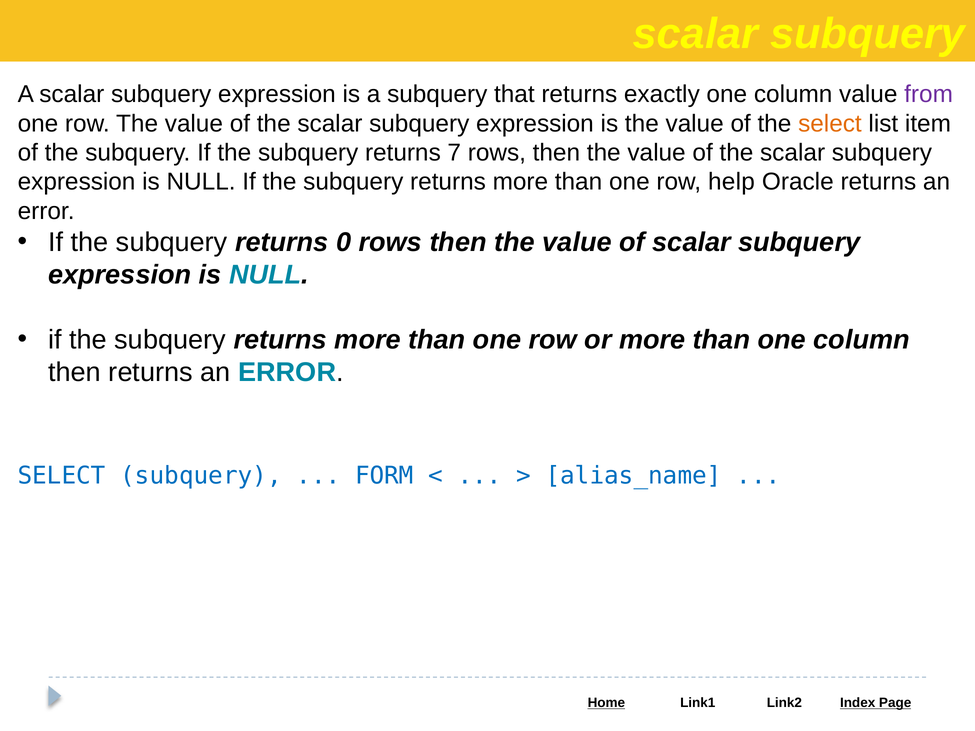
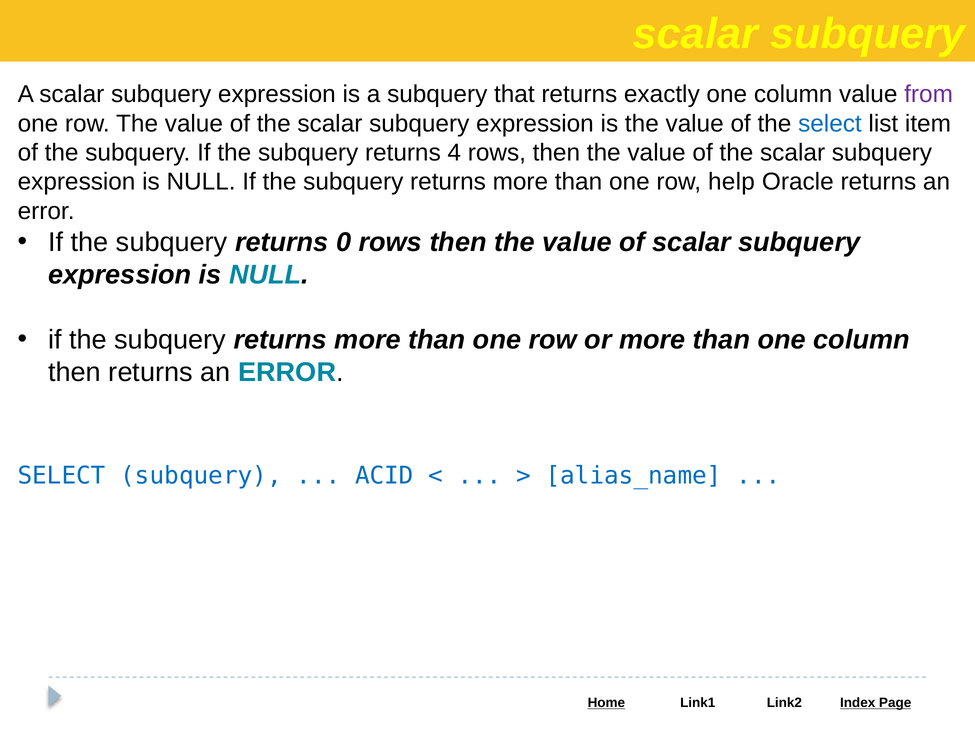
select at (830, 124) colour: orange -> blue
7: 7 -> 4
FORM: FORM -> ACID
